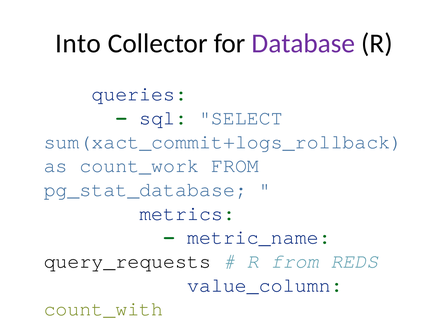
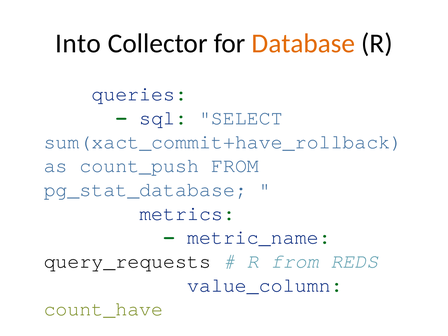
Database colour: purple -> orange
sum(xact_commit+logs_rollback: sum(xact_commit+logs_rollback -> sum(xact_commit+have_rollback
count_work: count_work -> count_push
count_with: count_with -> count_have
